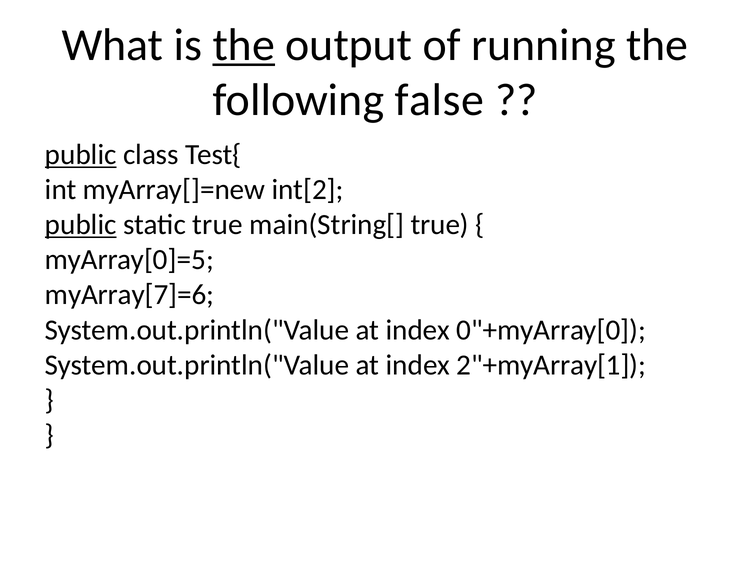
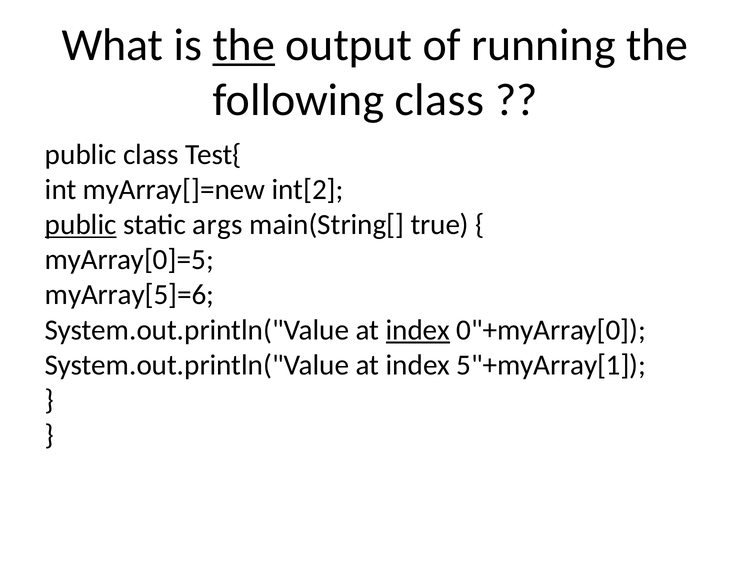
following false: false -> class
public at (81, 155) underline: present -> none
static true: true -> args
myArray[7]=6: myArray[7]=6 -> myArray[5]=6
index at (418, 330) underline: none -> present
2"+myArray[1: 2"+myArray[1 -> 5"+myArray[1
